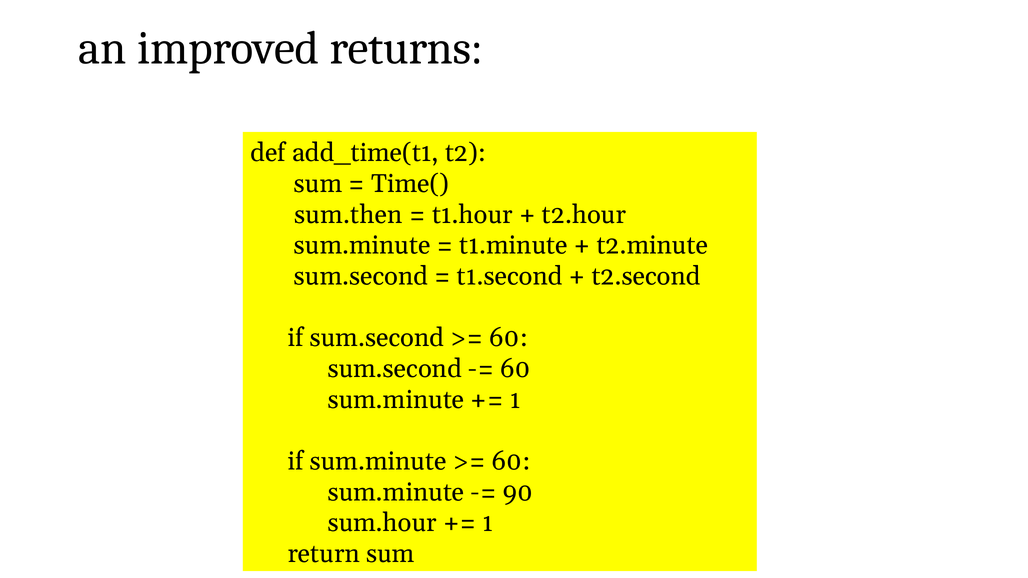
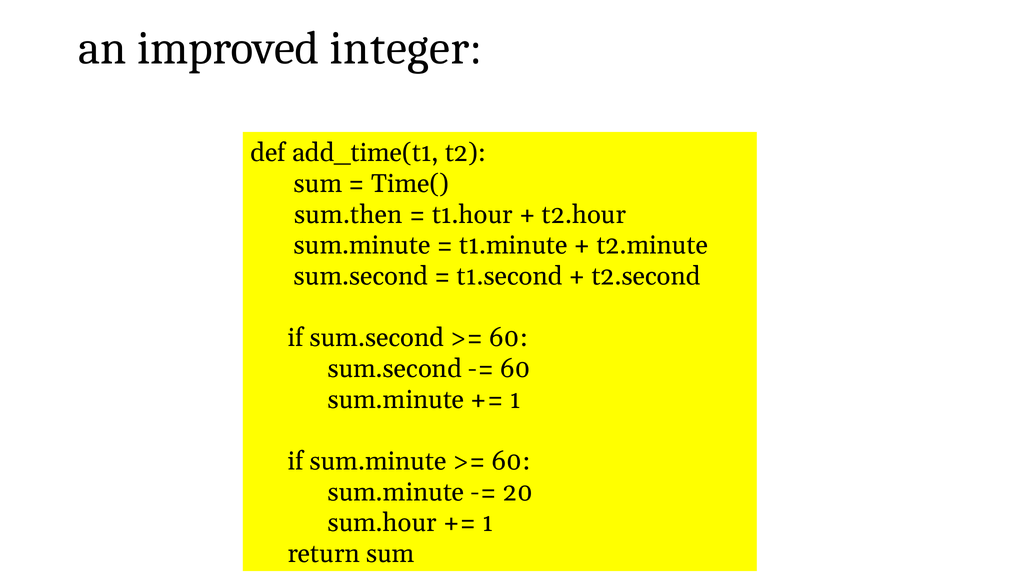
returns: returns -> integer
90: 90 -> 20
